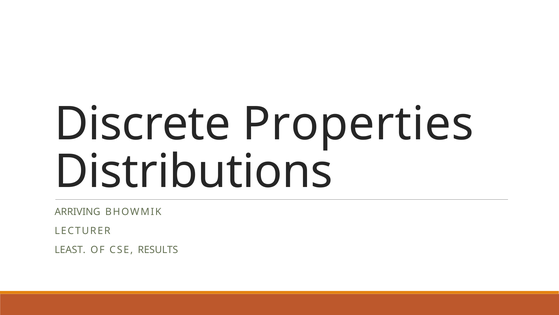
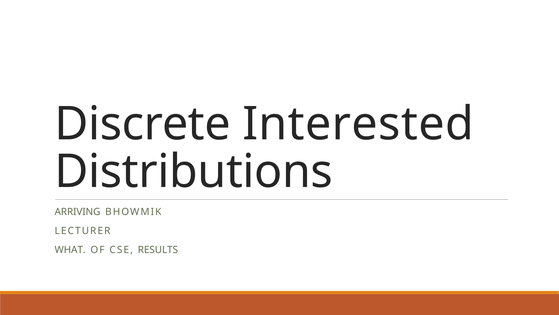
Properties: Properties -> Interested
LEAST: LEAST -> WHAT
